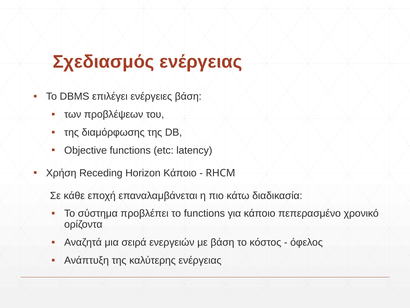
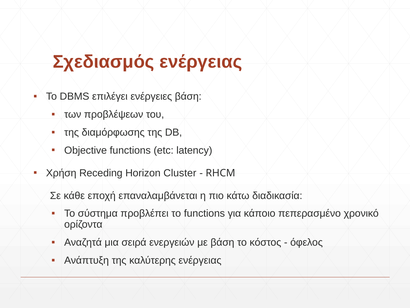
Horizon Κάποιο: Κάποιο -> Cluster
